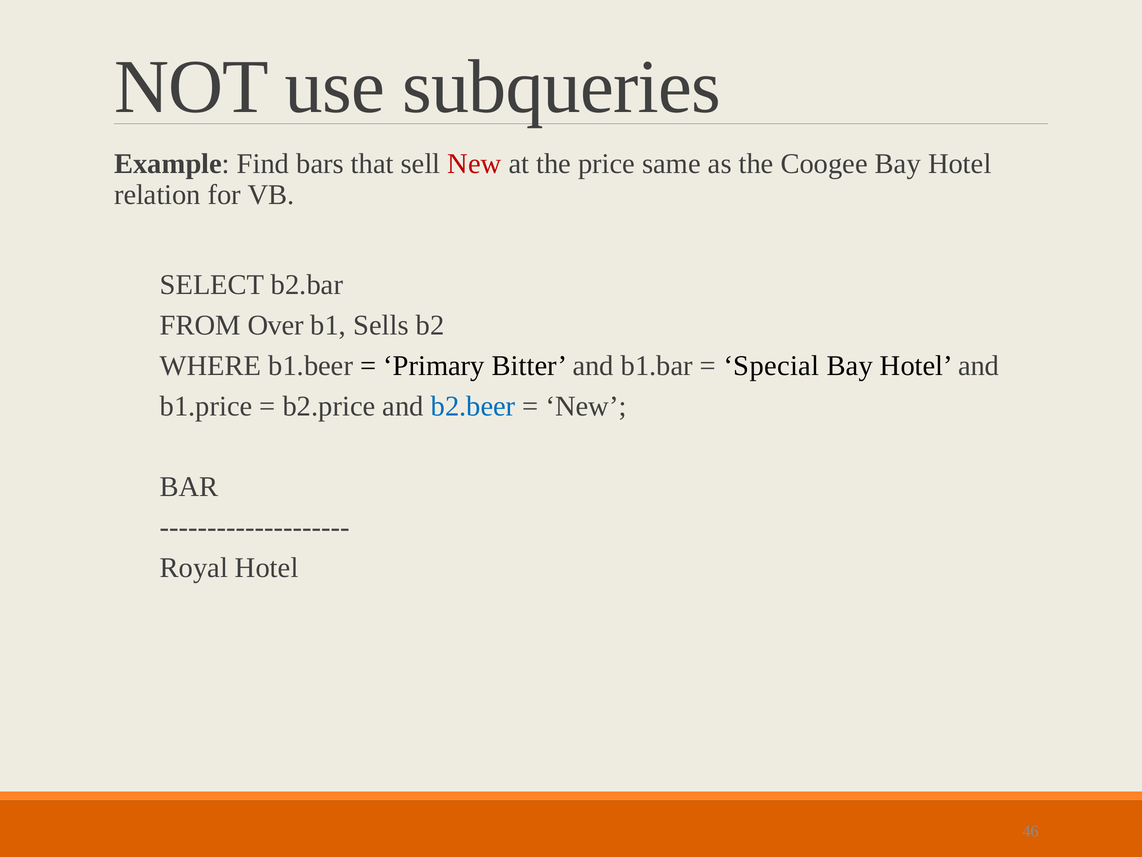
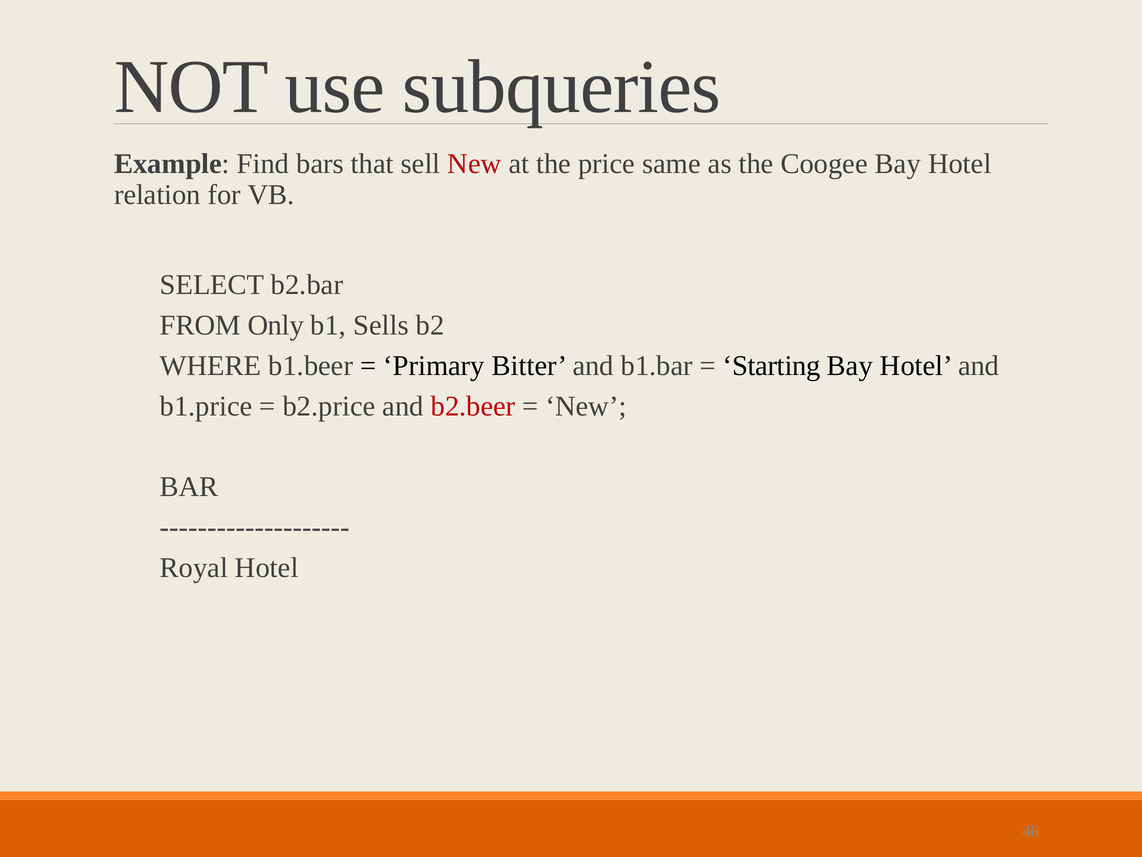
Over: Over -> Only
Special: Special -> Starting
b2.beer colour: blue -> red
